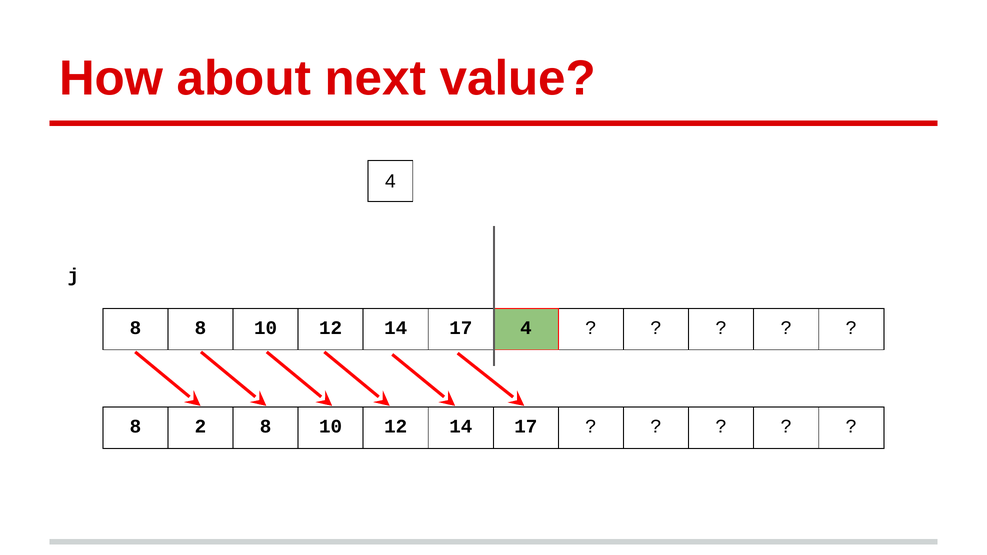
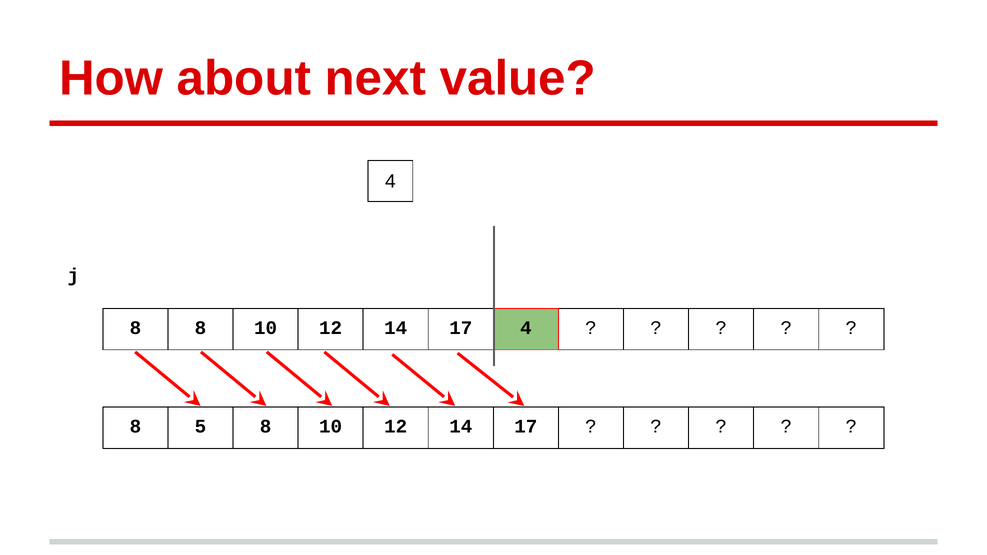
2: 2 -> 5
